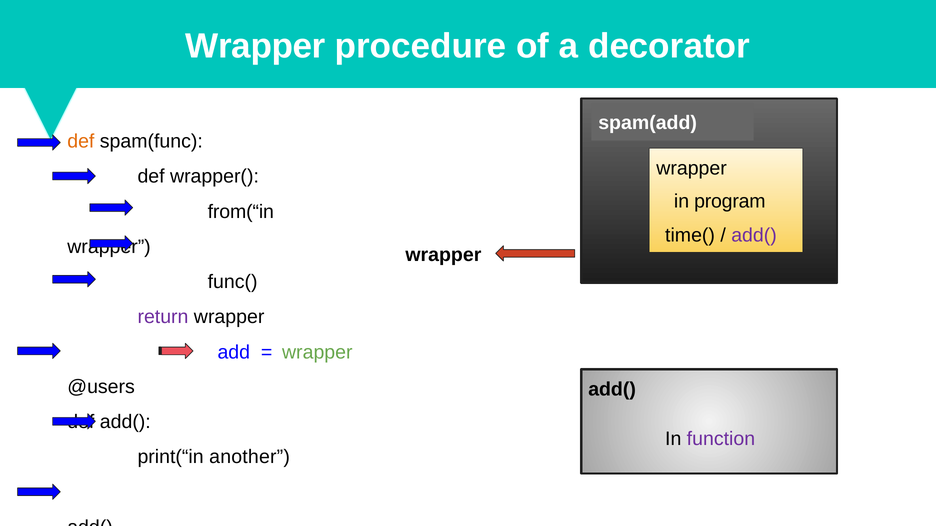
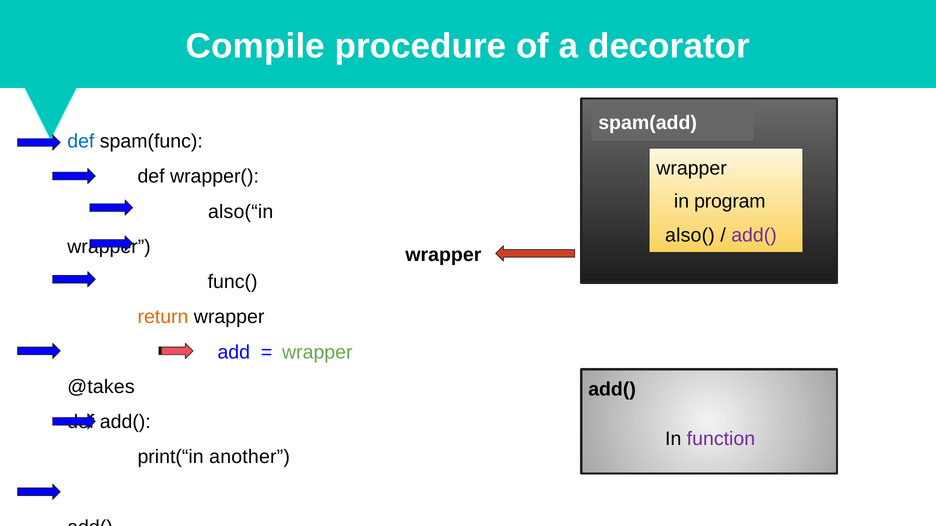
Wrapper at (256, 46): Wrapper -> Compile
def at (81, 142) colour: orange -> blue
from(“in: from(“in -> also(“in
time(: time( -> also(
return colour: purple -> orange
@users: @users -> @takes
